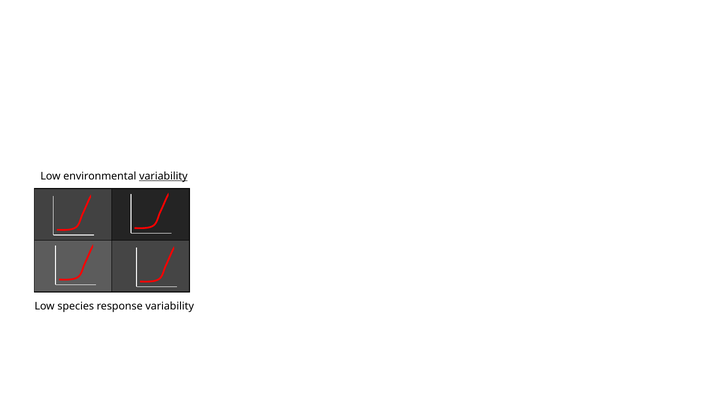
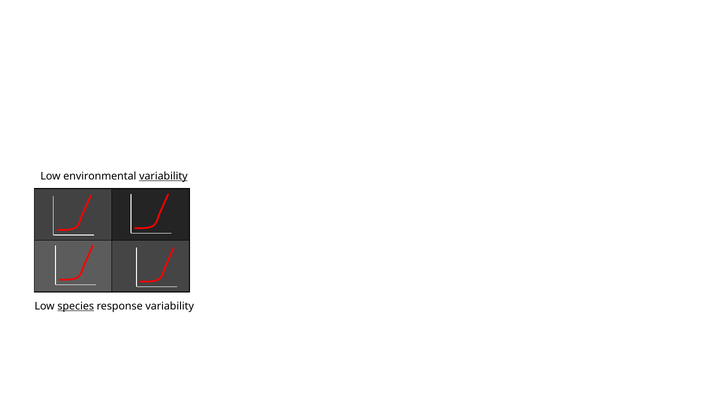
species underline: none -> present
